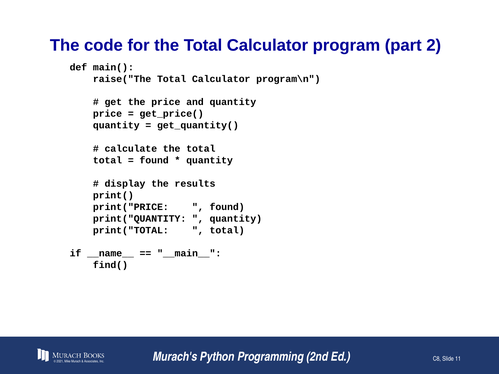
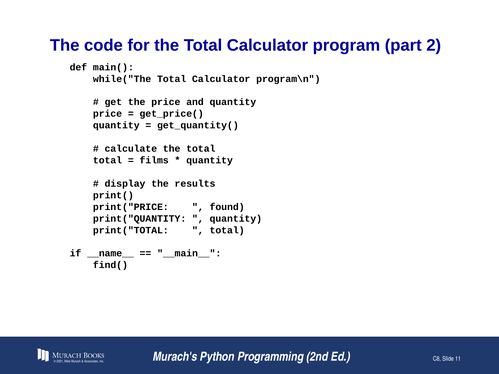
raise("The: raise("The -> while("The
found at (154, 160): found -> films
